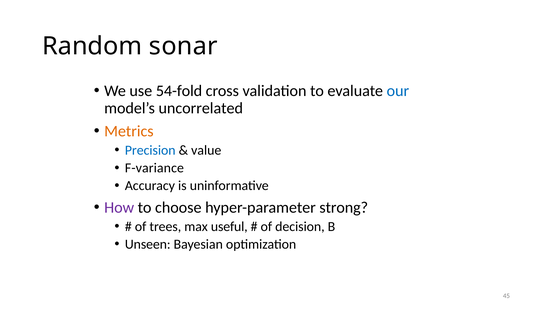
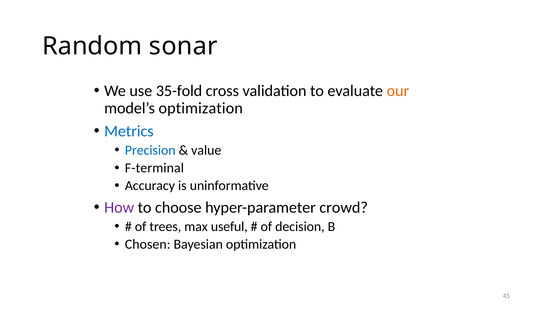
54-fold: 54-fold -> 35-fold
our colour: blue -> orange
model’s uncorrelated: uncorrelated -> optimization
Metrics colour: orange -> blue
F-variance: F-variance -> F-terminal
strong: strong -> crowd
Unseen: Unseen -> Chosen
